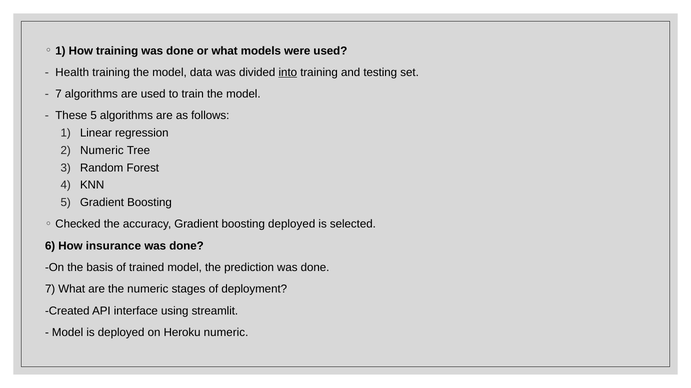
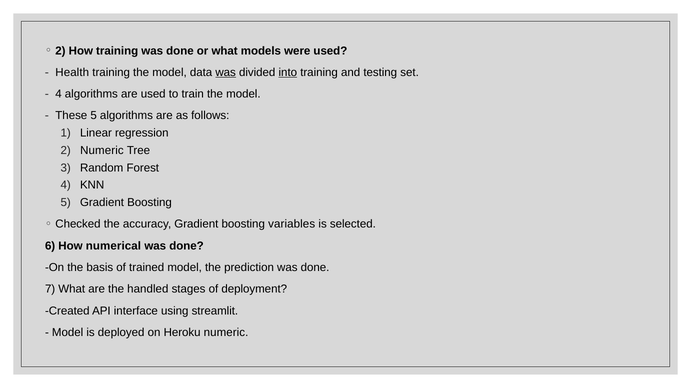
1 at (60, 51): 1 -> 2
was at (226, 73) underline: none -> present
7 at (59, 94): 7 -> 4
boosting deployed: deployed -> variables
insurance: insurance -> numerical
the numeric: numeric -> handled
